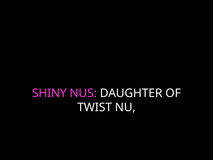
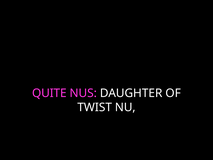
SHINY: SHINY -> QUITE
